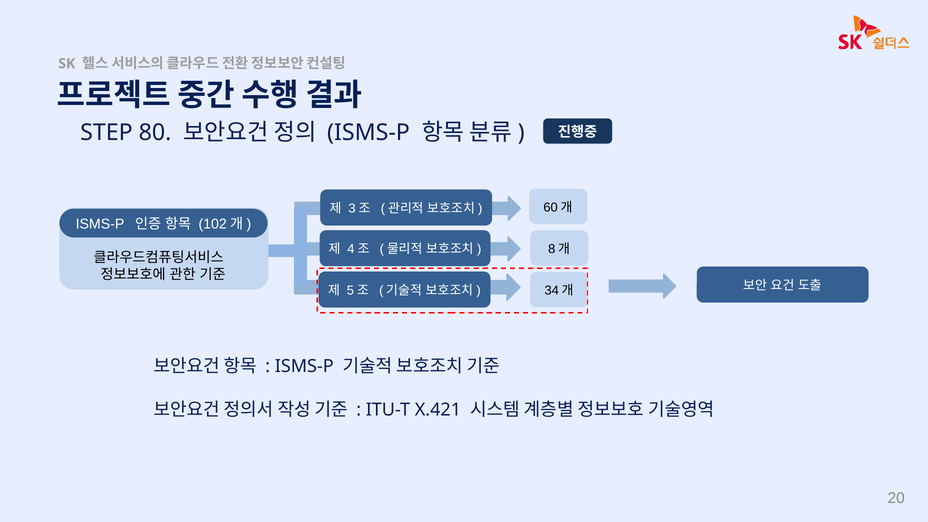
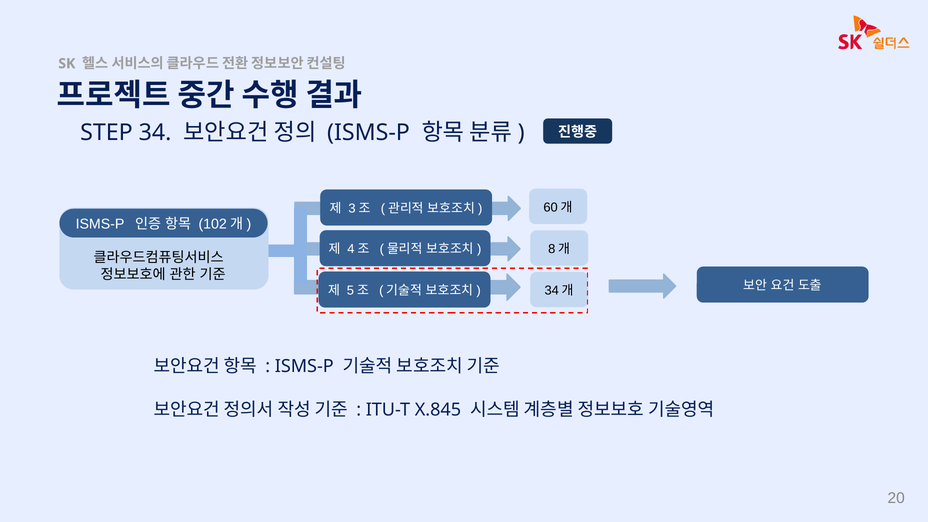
80: 80 -> 34
X.421: X.421 -> X.845
